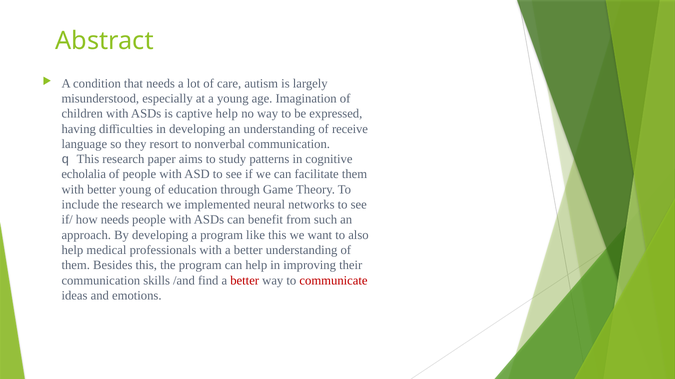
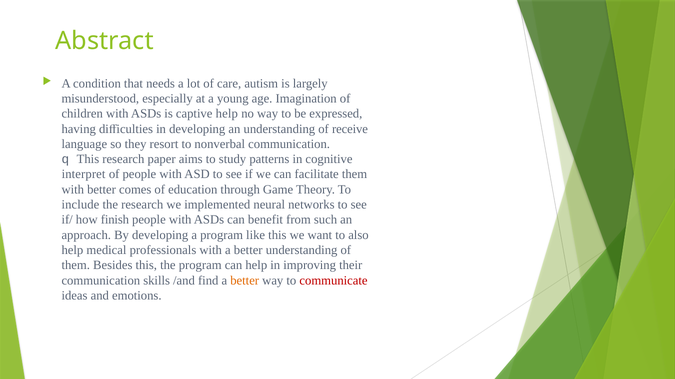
echolalia: echolalia -> interpret
better young: young -> comes
how needs: needs -> finish
better at (245, 281) colour: red -> orange
